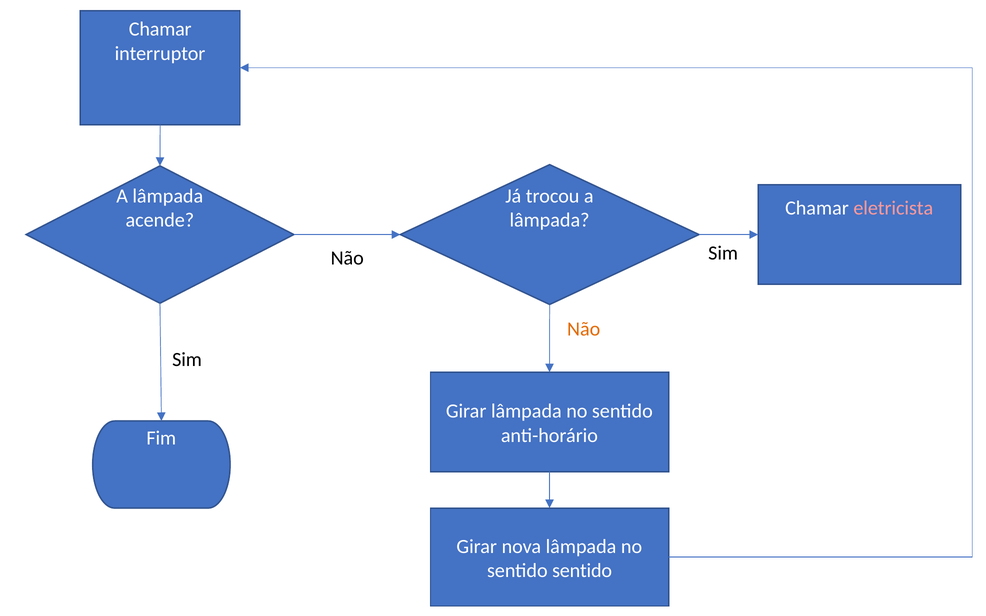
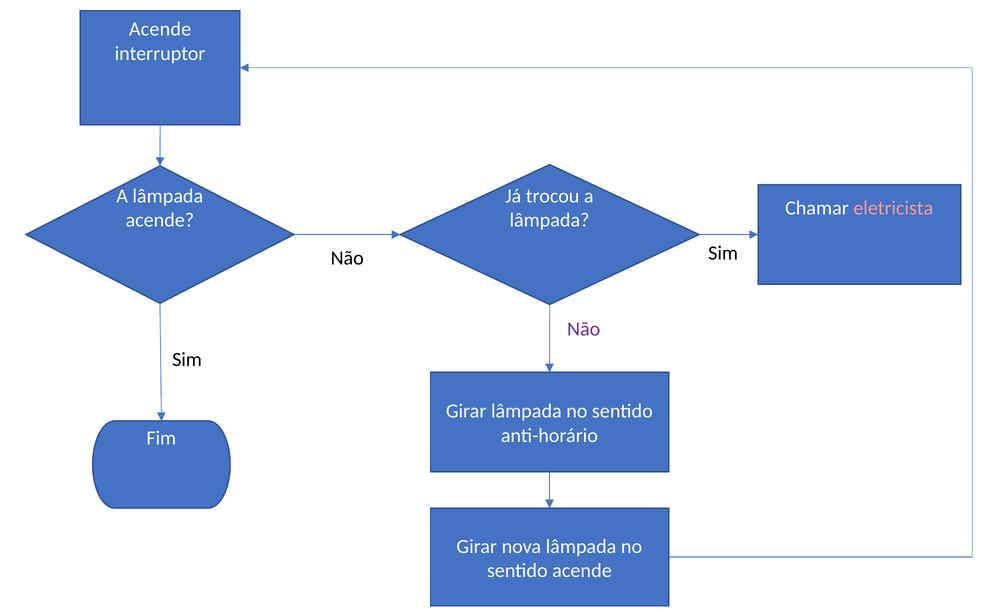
Chamar at (160, 29): Chamar -> Acende
Não at (584, 329) colour: orange -> purple
sentido sentido: sentido -> acende
